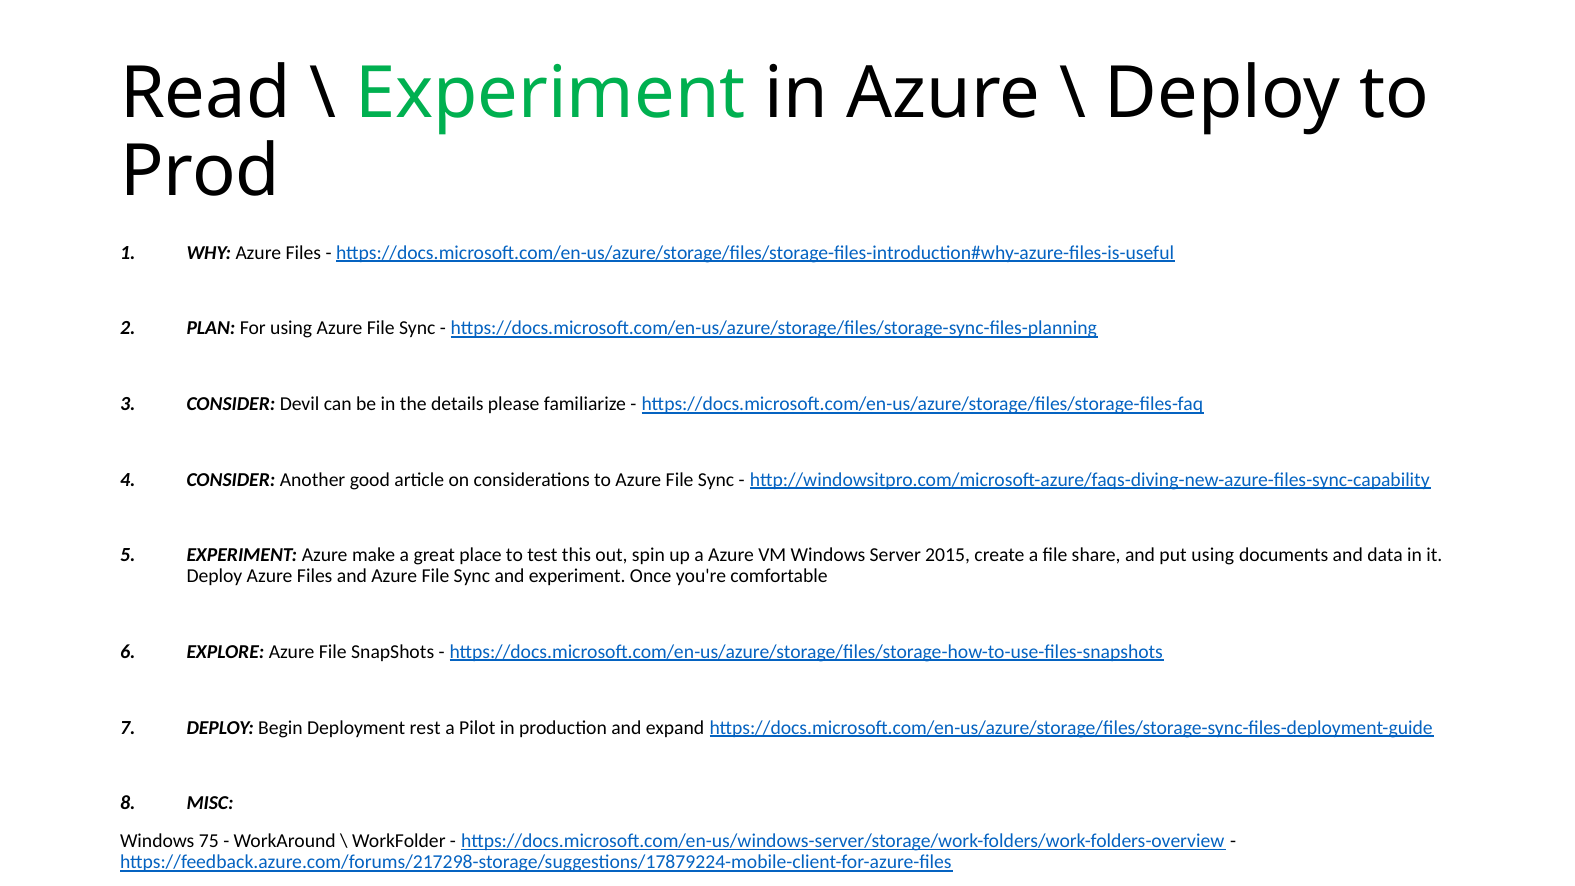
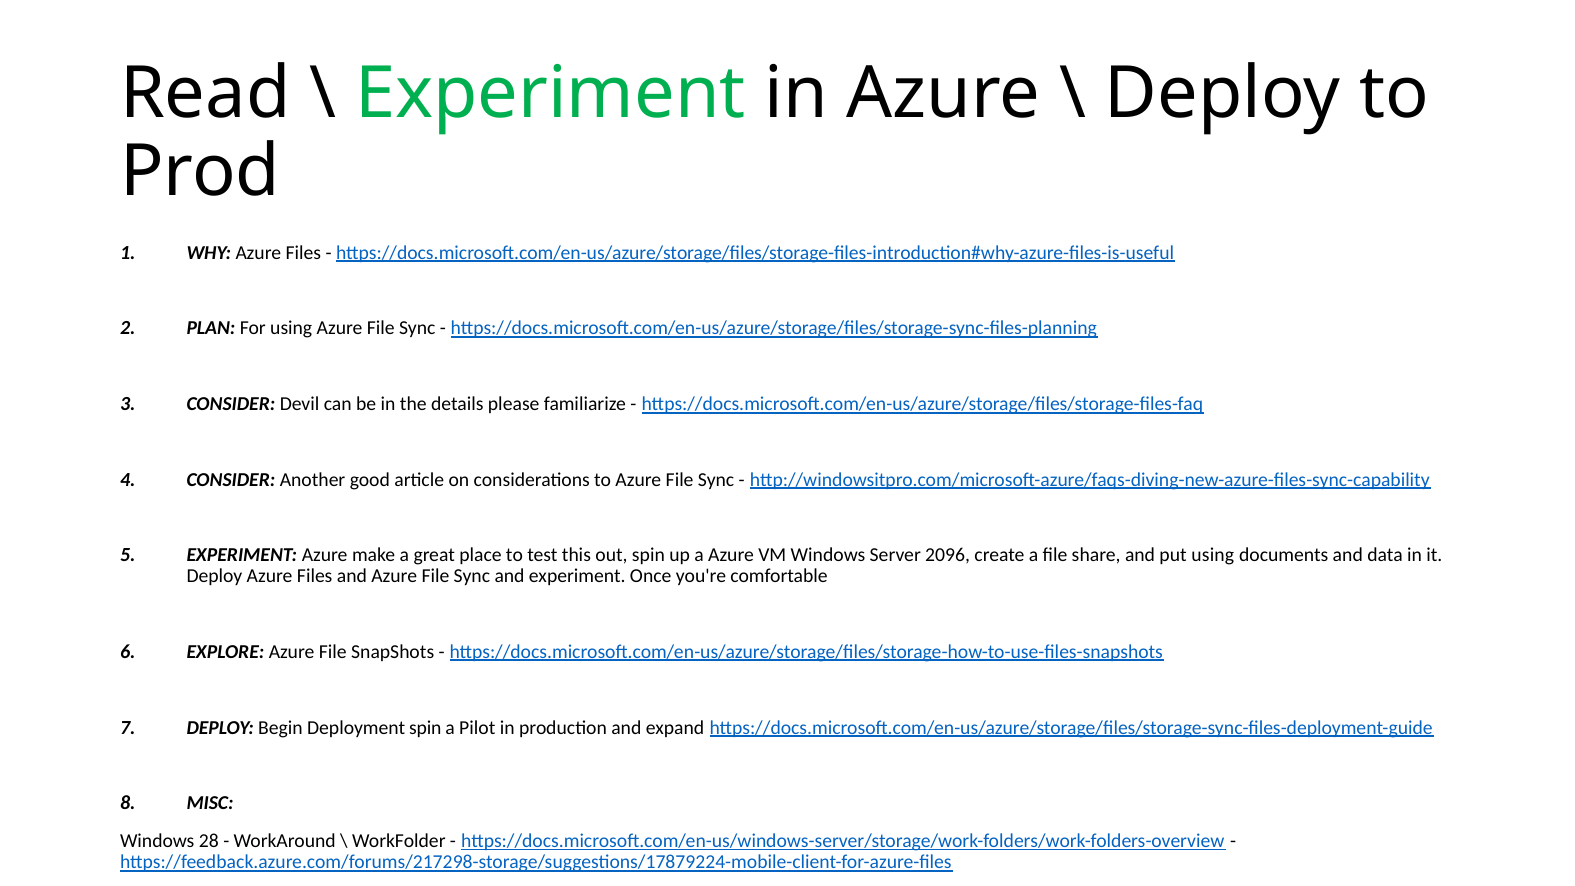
2015: 2015 -> 2096
Deployment rest: rest -> spin
75: 75 -> 28
